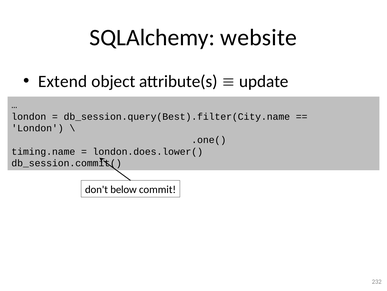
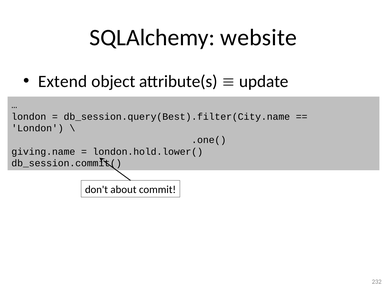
timing.name: timing.name -> giving.name
london.does.lower(: london.does.lower( -> london.hold.lower(
below: below -> about
